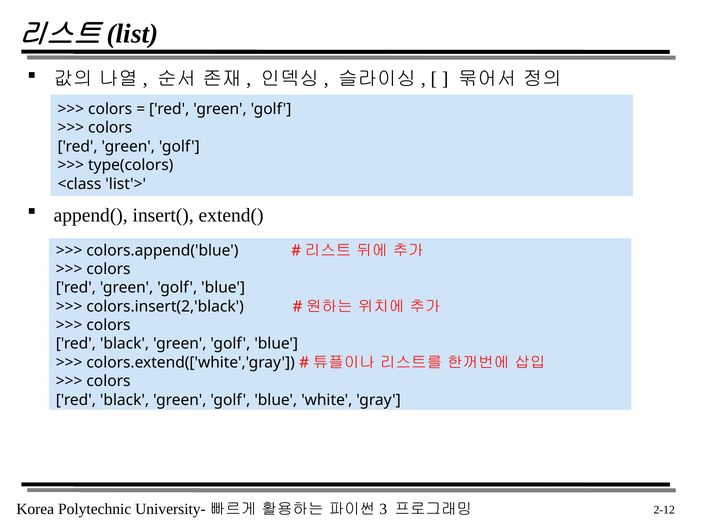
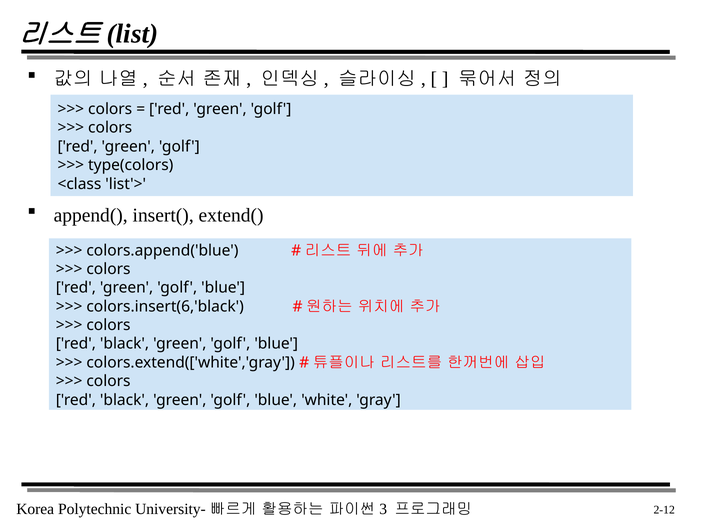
colors.insert(2,'black: colors.insert(2,'black -> colors.insert(6,'black
